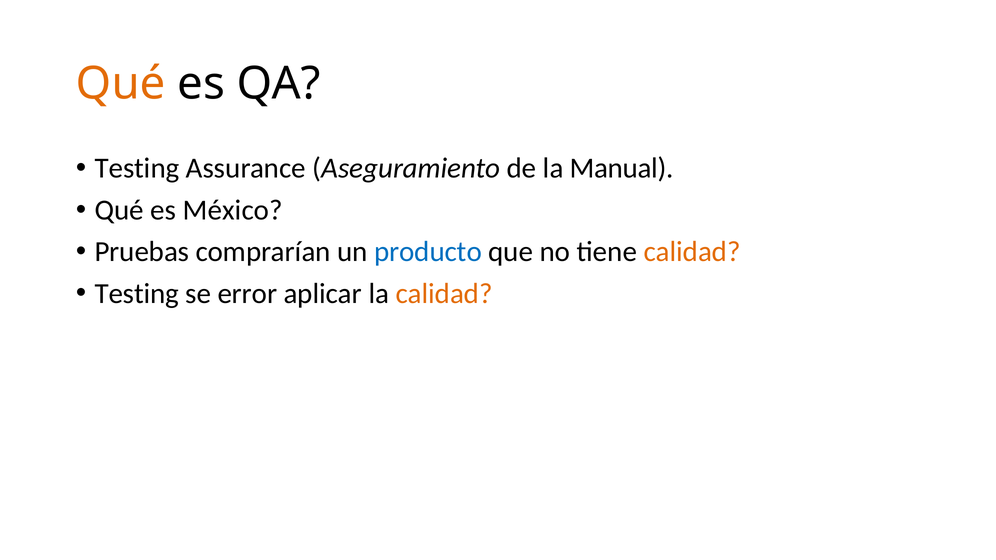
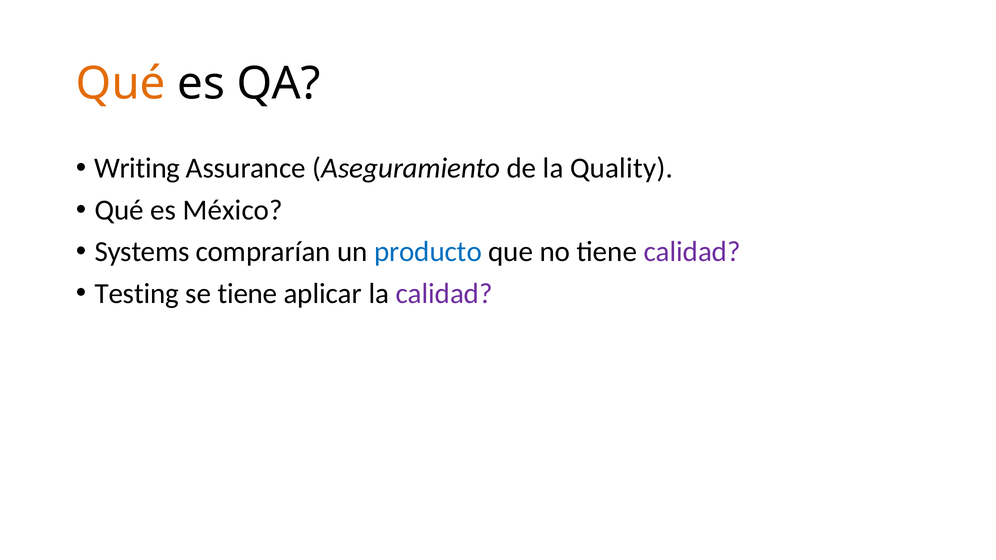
Testing at (137, 168): Testing -> Writing
Manual: Manual -> Quality
Pruebas: Pruebas -> Systems
calidad at (692, 252) colour: orange -> purple
se error: error -> tiene
calidad at (444, 294) colour: orange -> purple
